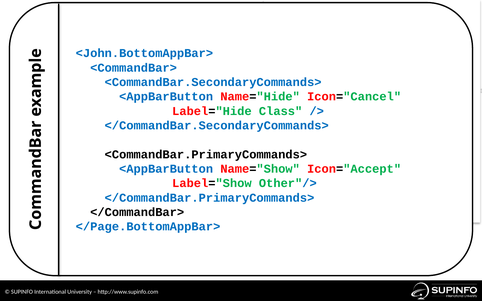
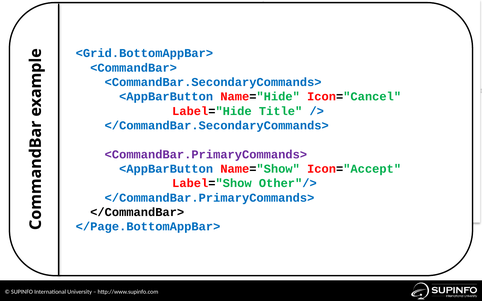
<John.BottomAppBar>: <John.BottomAppBar> -> <Grid.BottomAppBar>
Class: Class -> Title
<CommandBar.PrimaryCommands> colour: black -> purple
